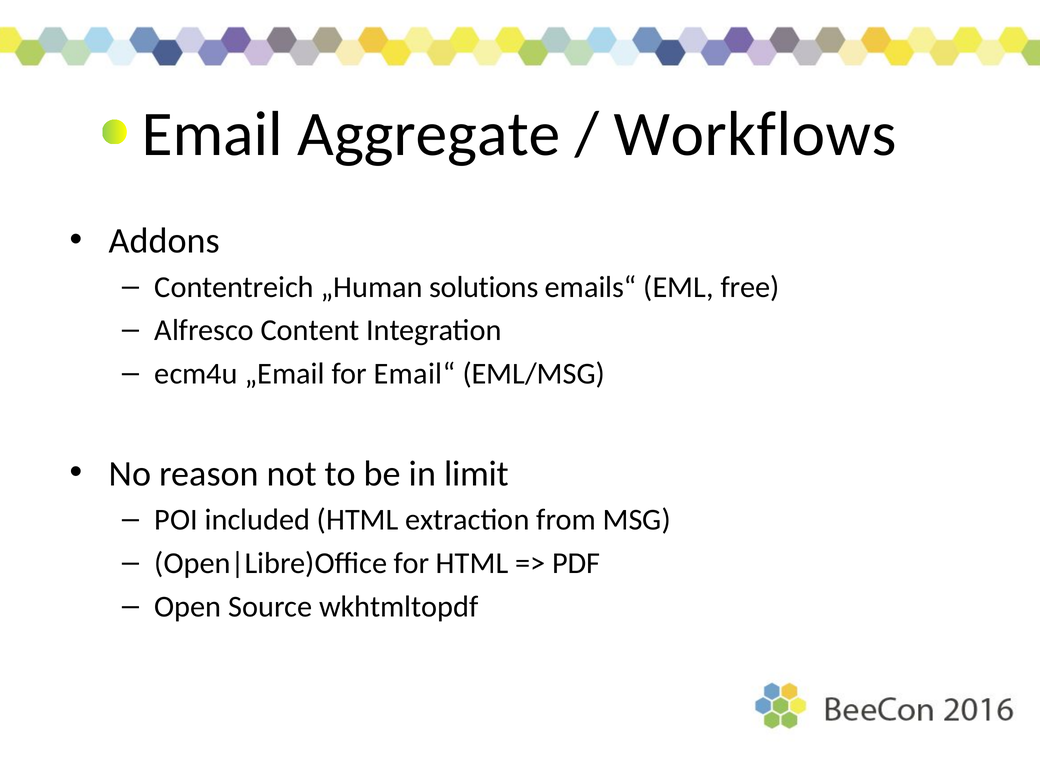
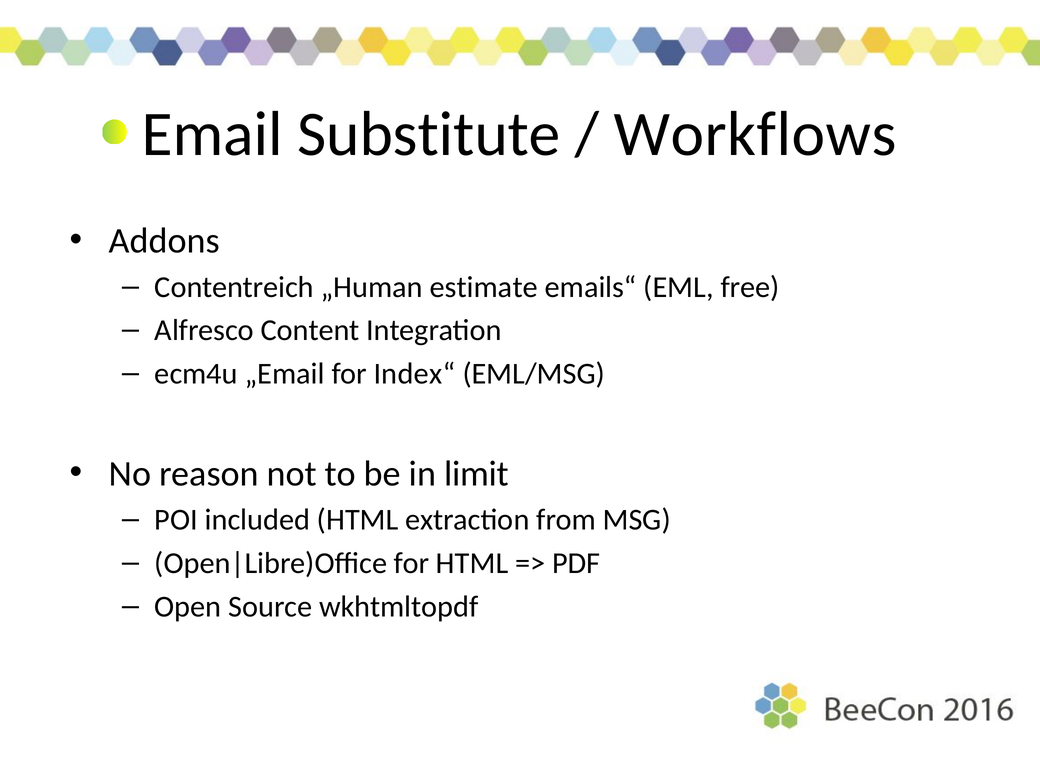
Aggregate: Aggregate -> Substitute
solutions: solutions -> estimate
Email“: Email“ -> Index“
